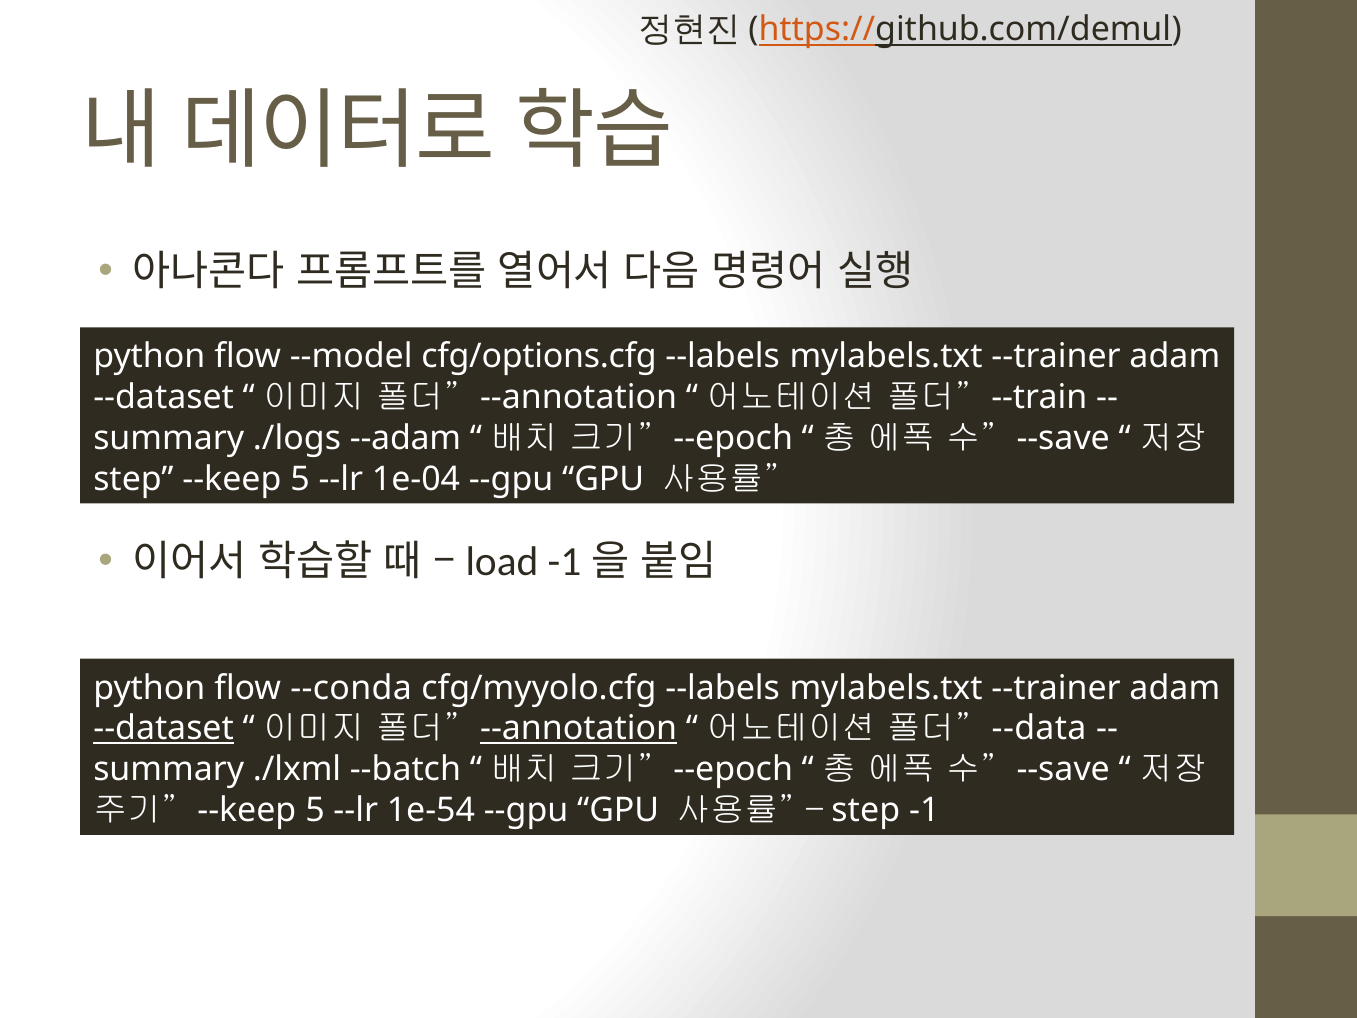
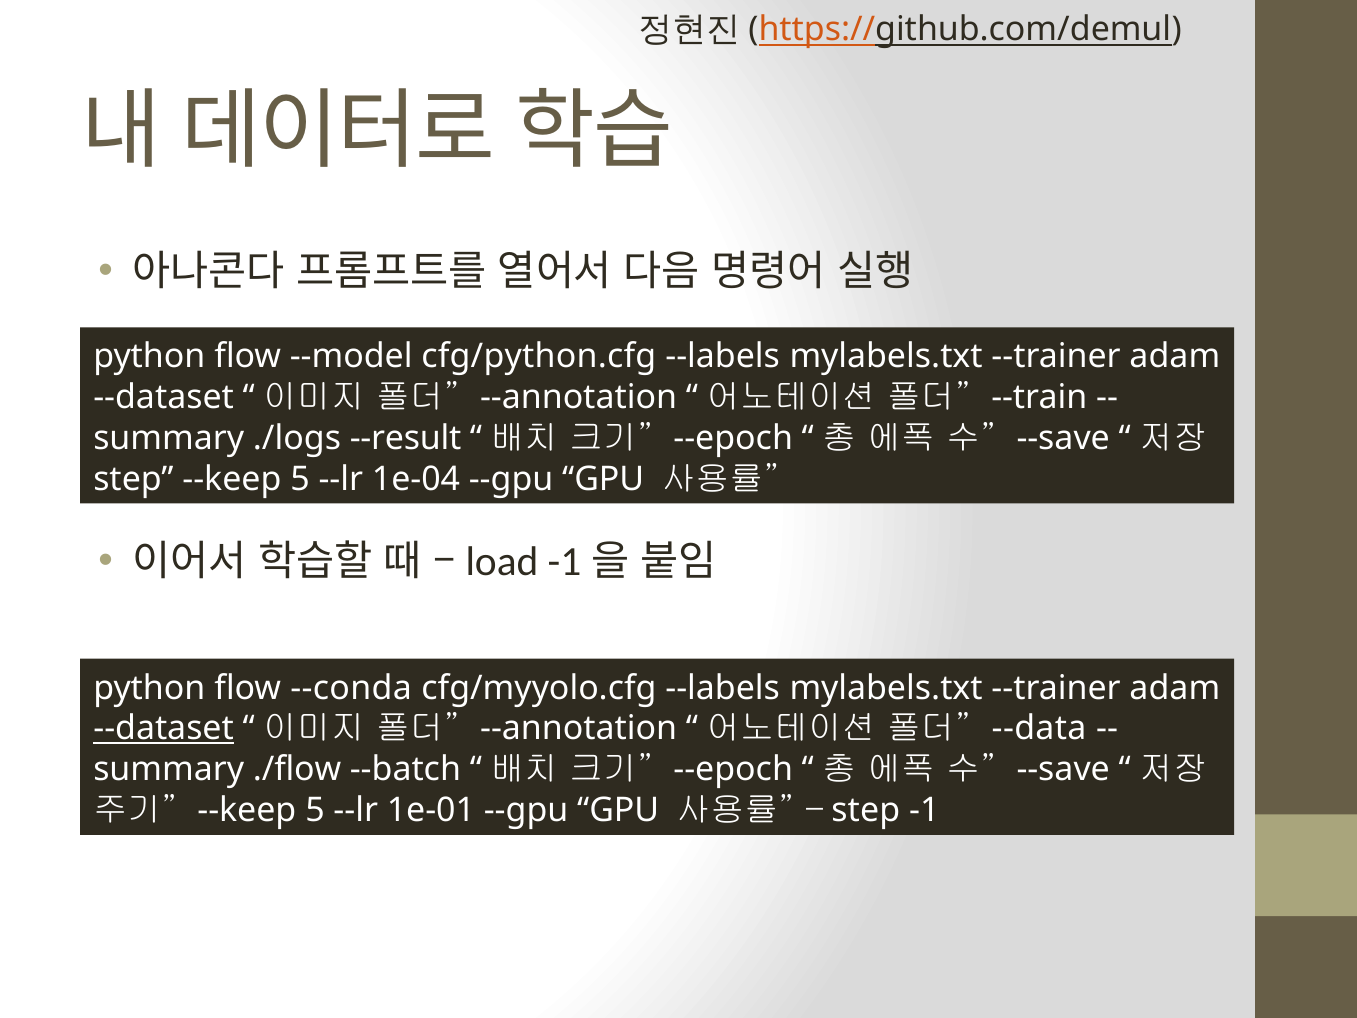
cfg/options.cfg: cfg/options.cfg -> cfg/python.cfg
--adam: --adam -> --result
--annotation at (579, 729) underline: present -> none
./lxml: ./lxml -> ./flow
1e-54: 1e-54 -> 1e-01
